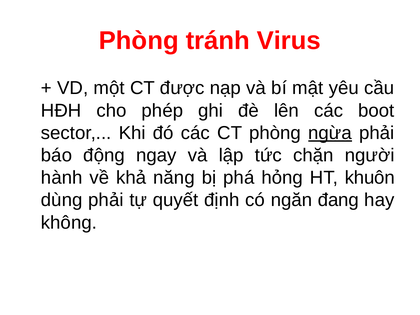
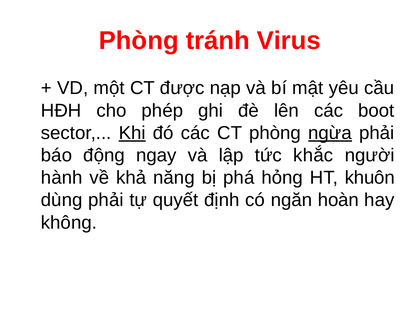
Khi underline: none -> present
chặn: chặn -> khắc
đang: đang -> hoàn
